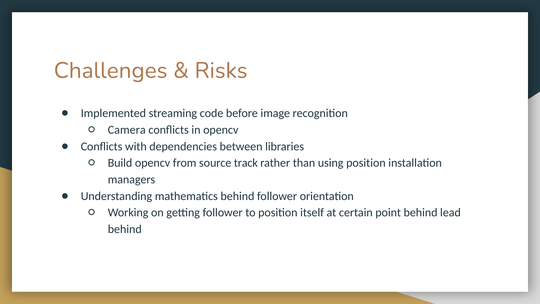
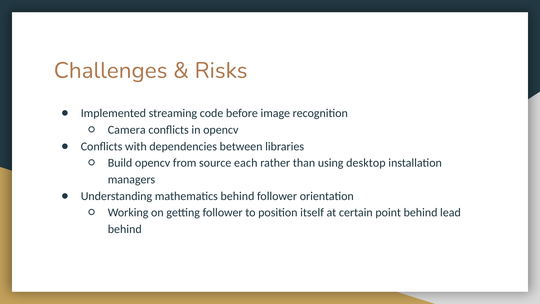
track: track -> each
using position: position -> desktop
